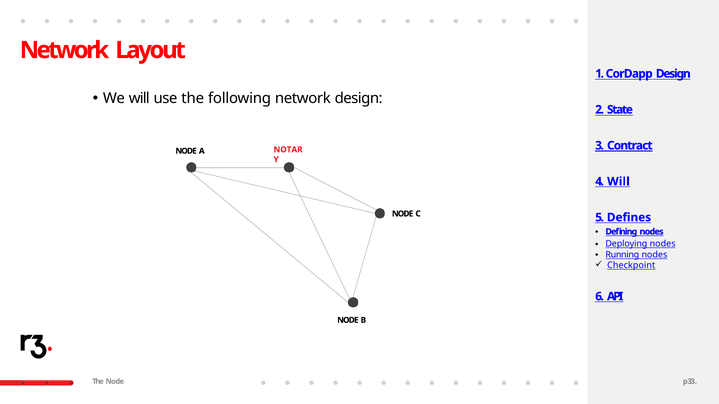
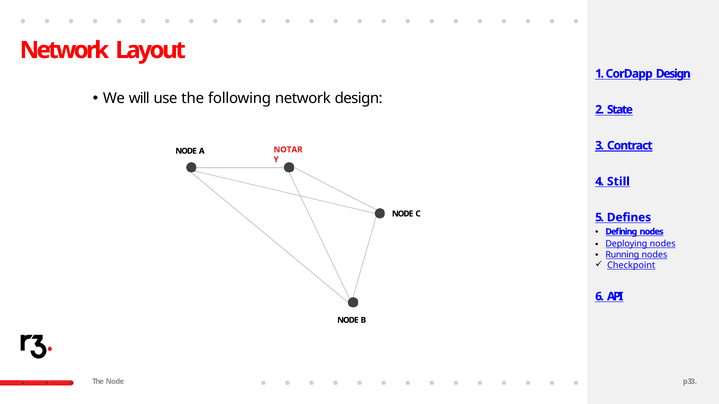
4 Will: Will -> Still
